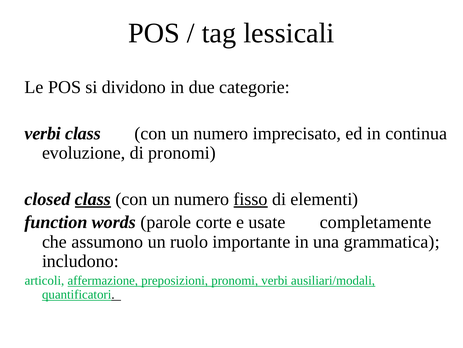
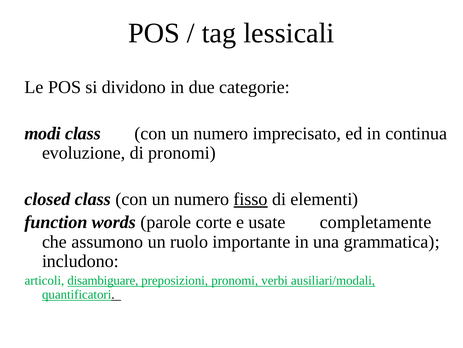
verbi at (43, 133): verbi -> modi
class at (93, 199) underline: present -> none
affermazione: affermazione -> disambiguare
